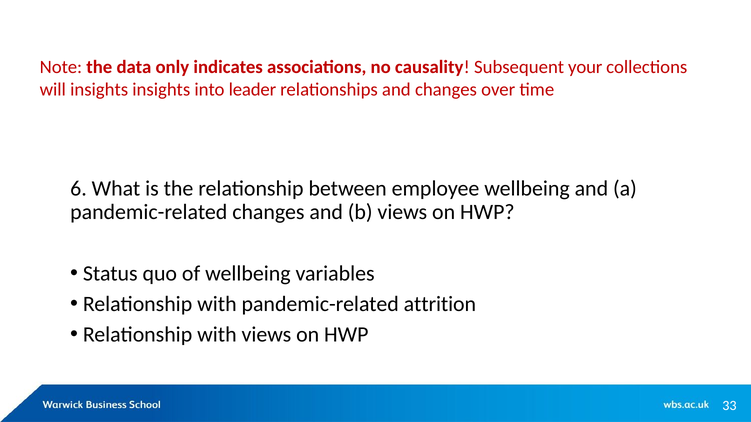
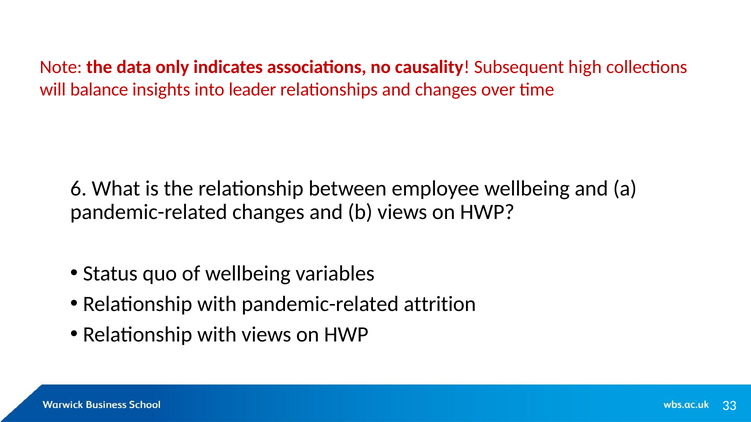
your: your -> high
will insights: insights -> balance
